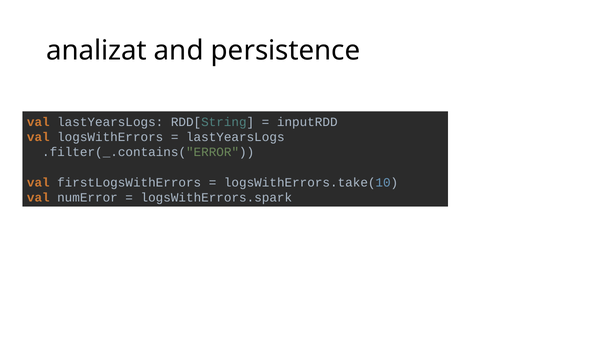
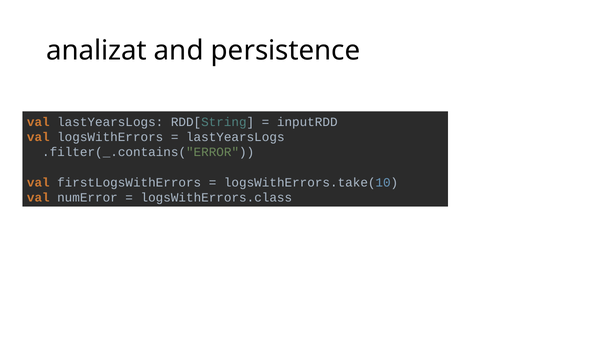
logsWithErrors.spark: logsWithErrors.spark -> logsWithErrors.class
